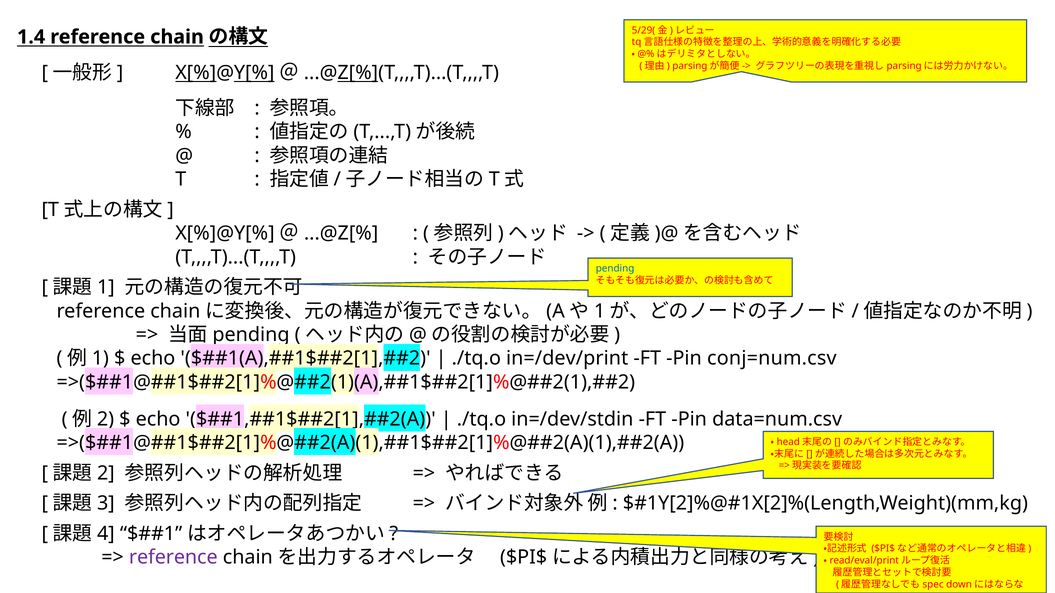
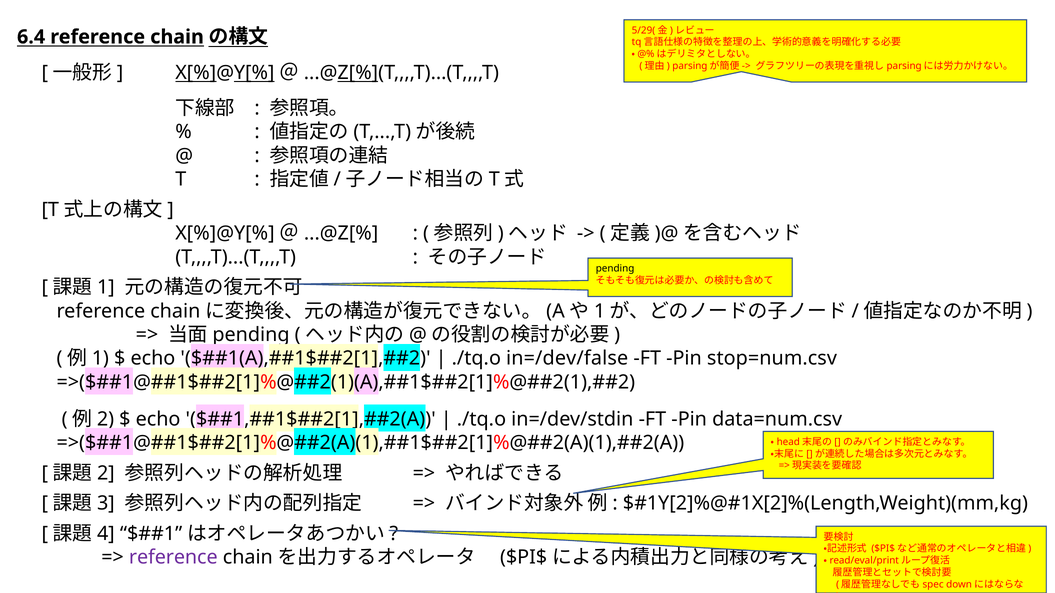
1.4: 1.4 -> 6.4
pending colour: blue -> black
in=/dev/print: in=/dev/print -> in=/dev/false
conj=num.csv: conj=num.csv -> stop=num.csv
